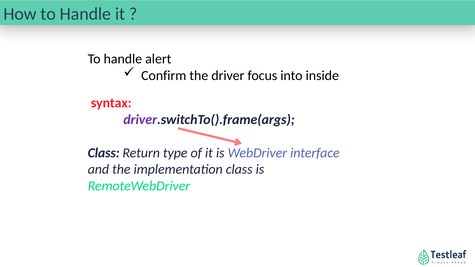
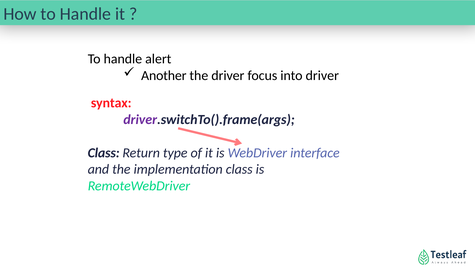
Confirm: Confirm -> Another
into inside: inside -> driver
